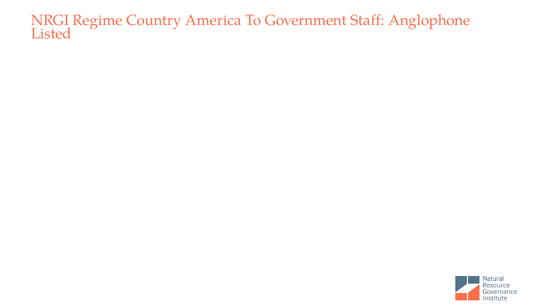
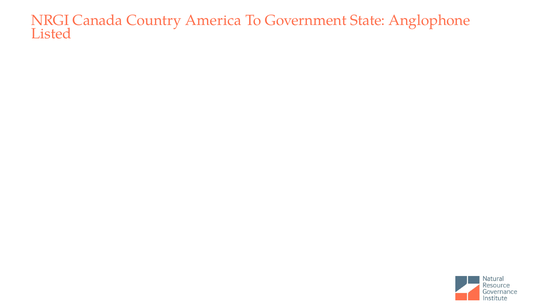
Regime: Regime -> Canada
Staff: Staff -> State
